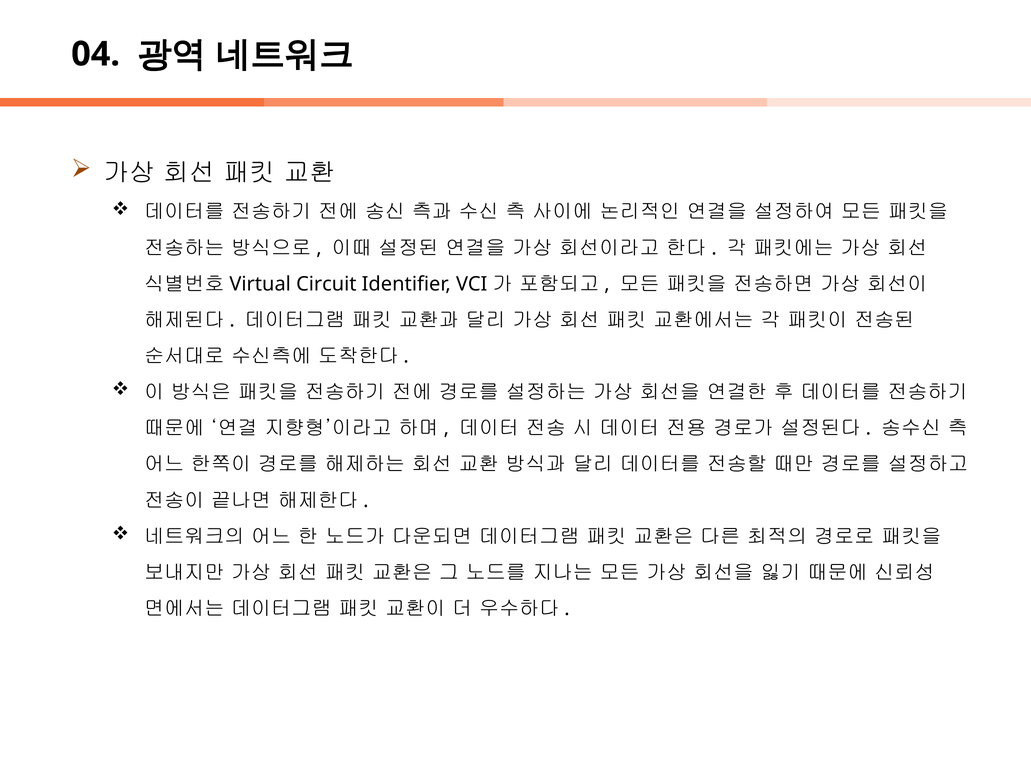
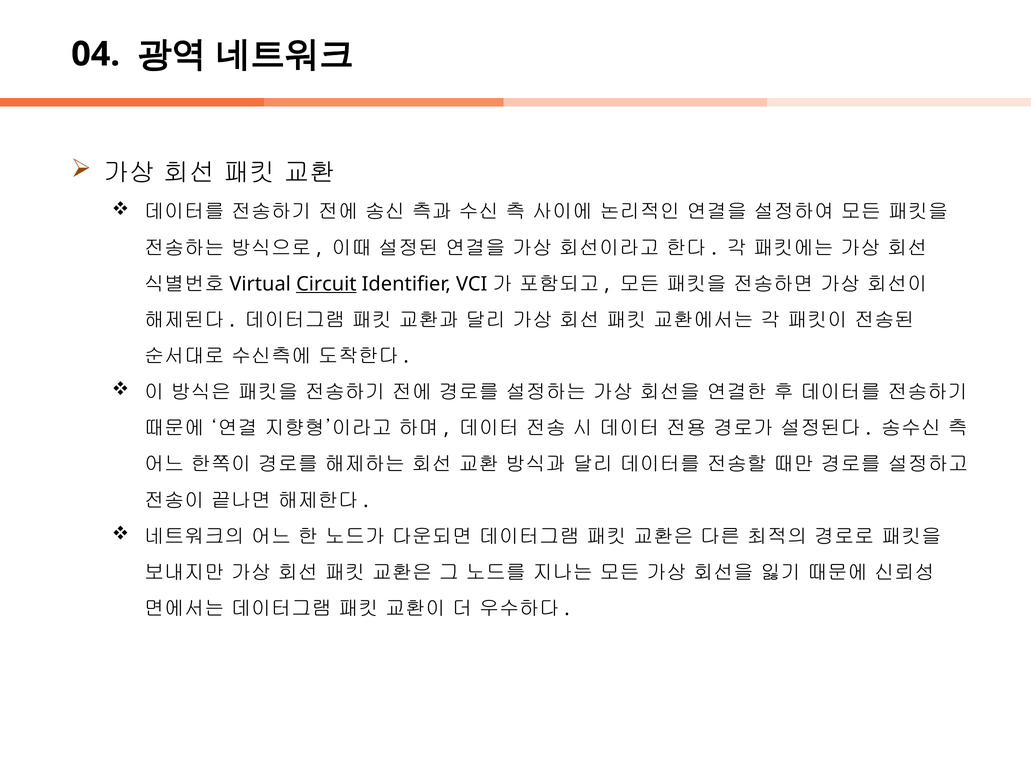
Circuit underline: none -> present
